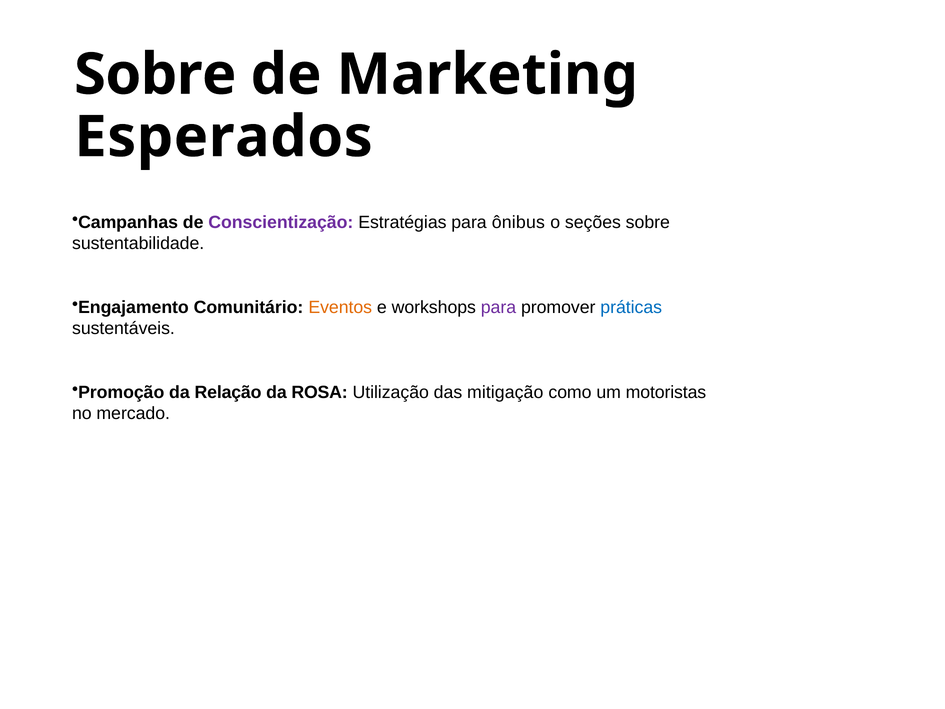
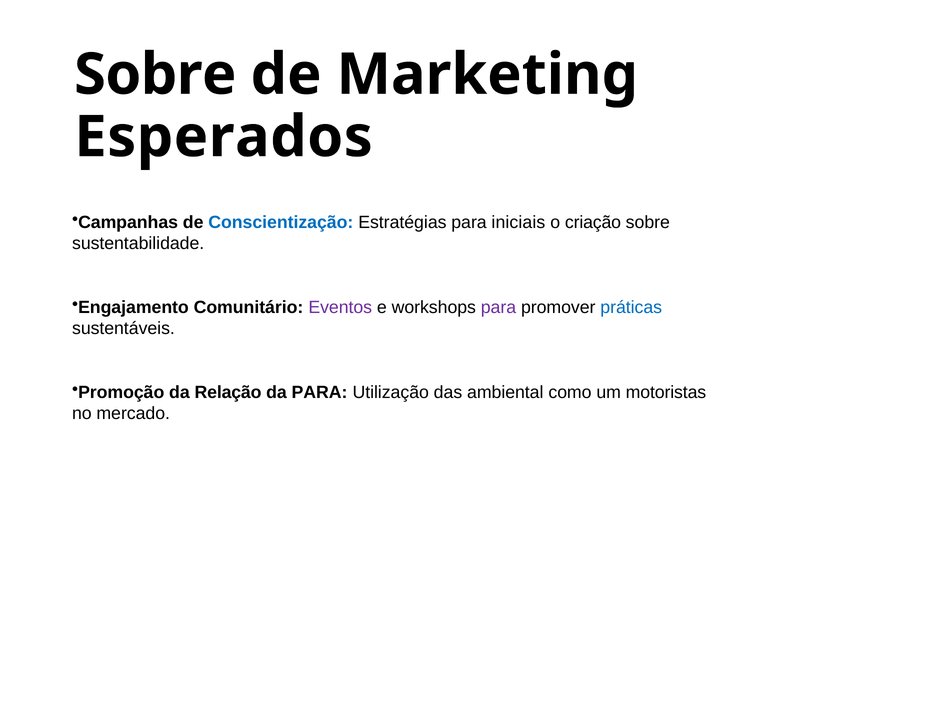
Conscientização colour: purple -> blue
ônibus: ônibus -> iniciais
seções: seções -> criação
Eventos colour: orange -> purple
da ROSA: ROSA -> PARA
mitigação: mitigação -> ambiental
